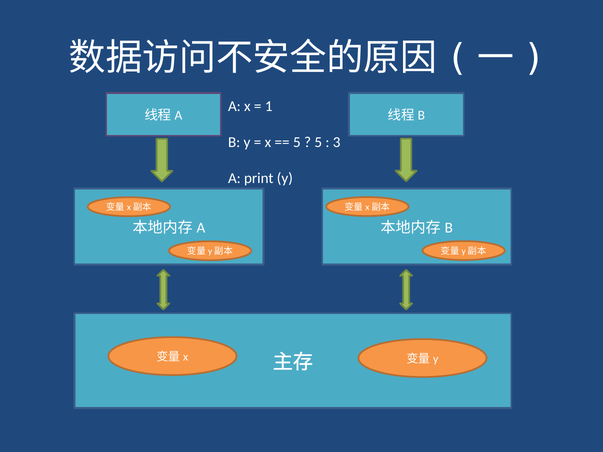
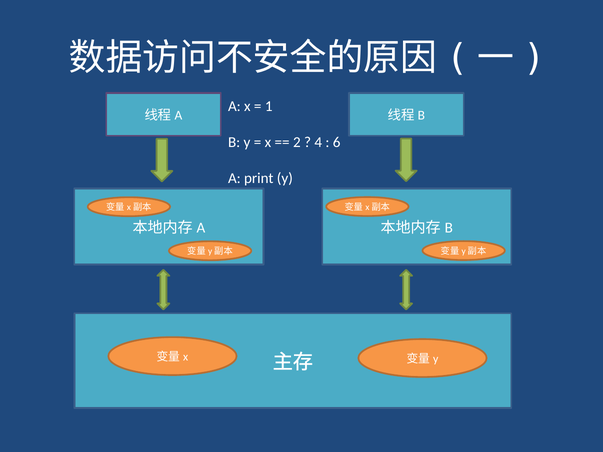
5 at (297, 142): 5 -> 2
5 at (318, 142): 5 -> 4
3: 3 -> 6
